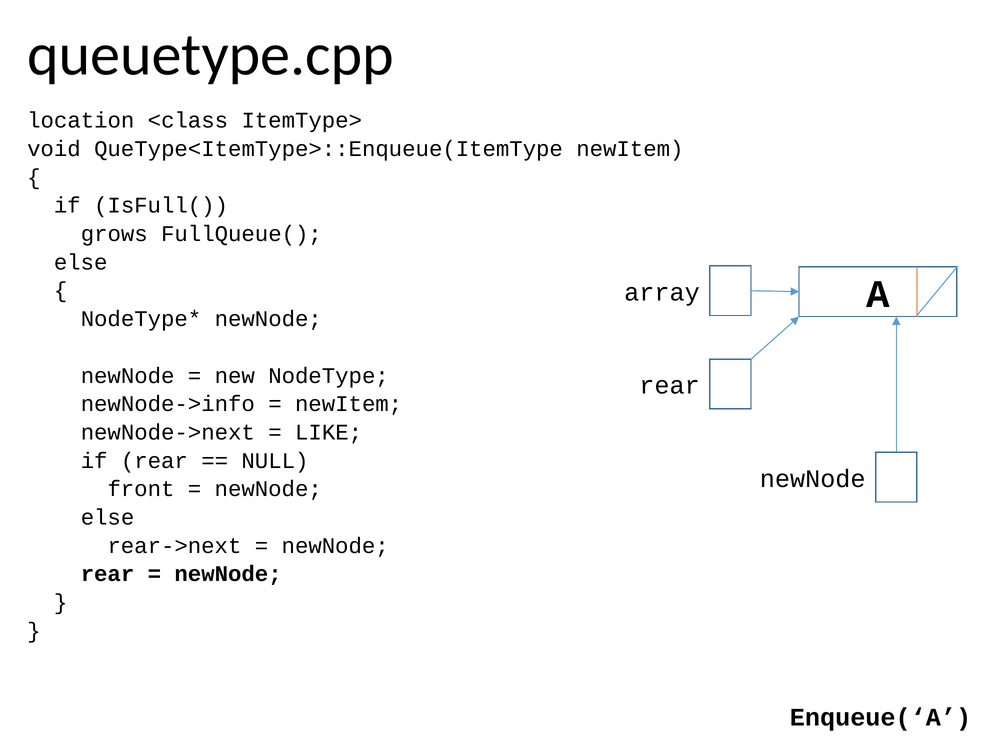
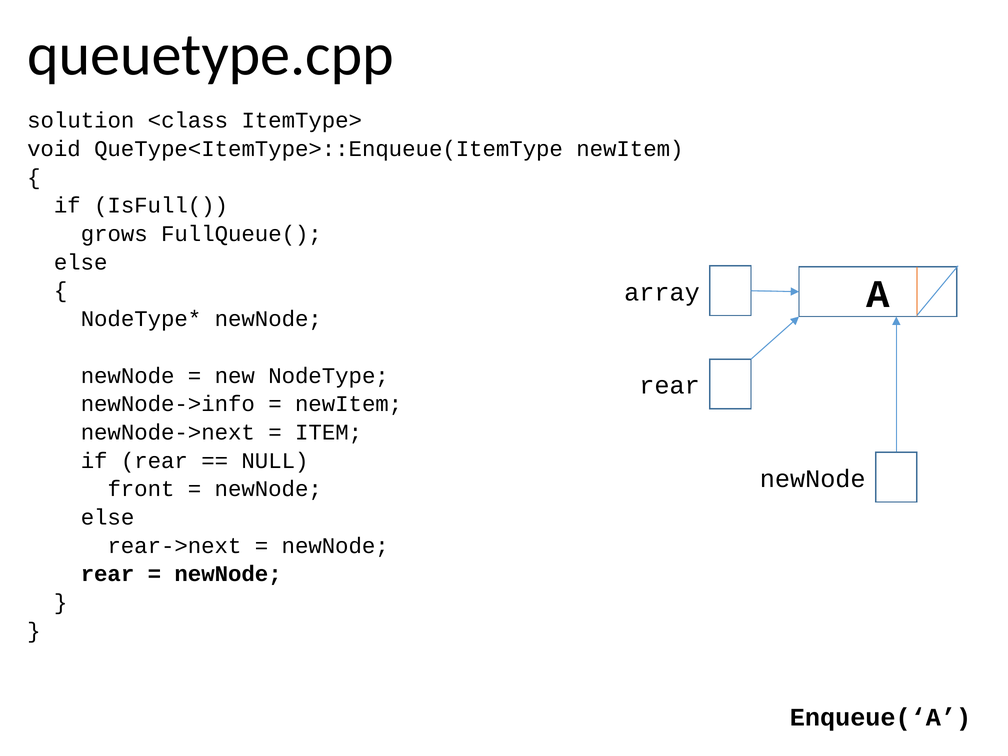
location: location -> solution
LIKE: LIKE -> ITEM
